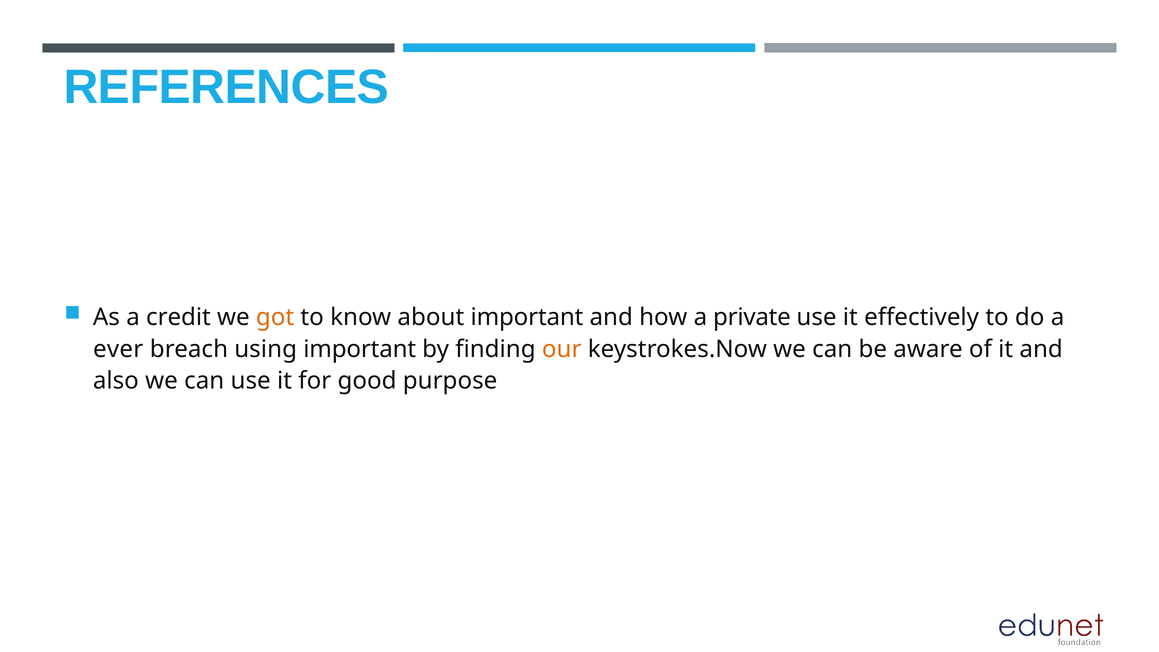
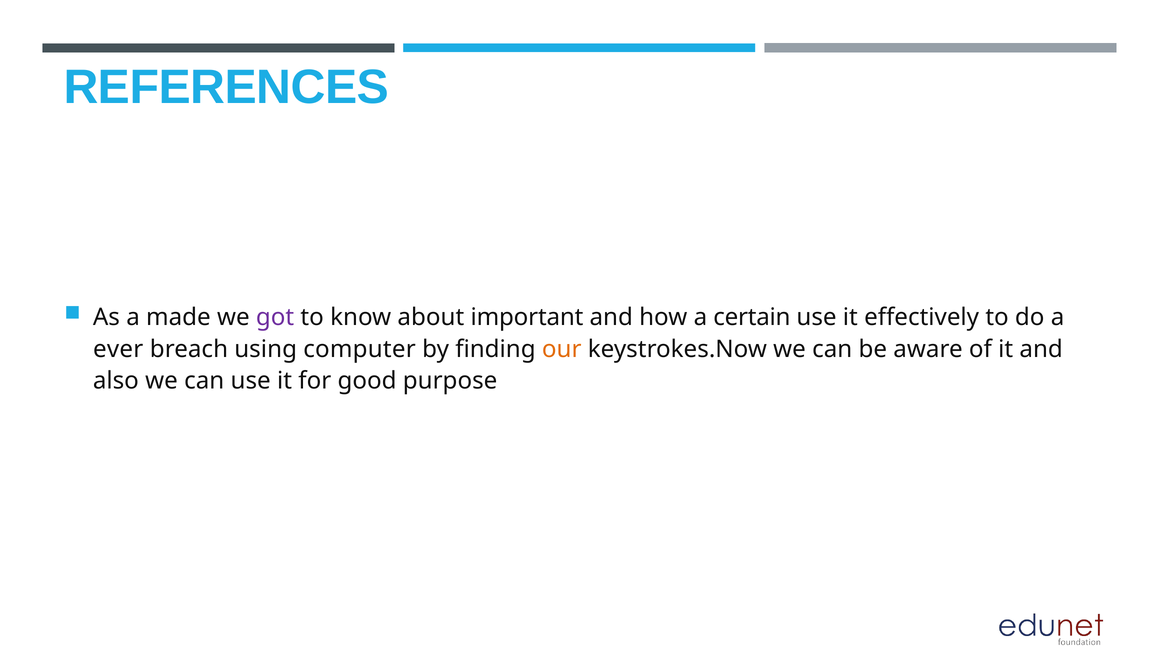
credit: credit -> made
got colour: orange -> purple
private: private -> certain
using important: important -> computer
